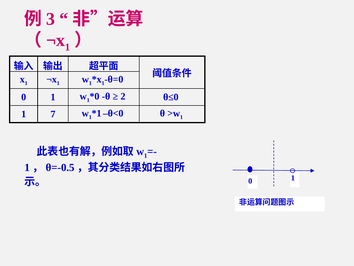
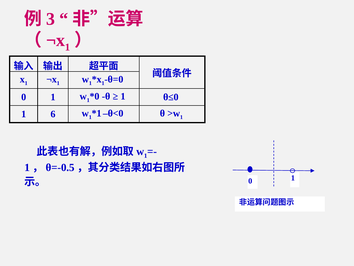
2 at (123, 96): 2 -> 1
7: 7 -> 6
